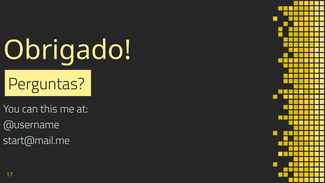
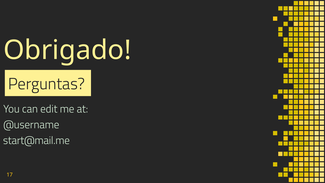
this: this -> edit
